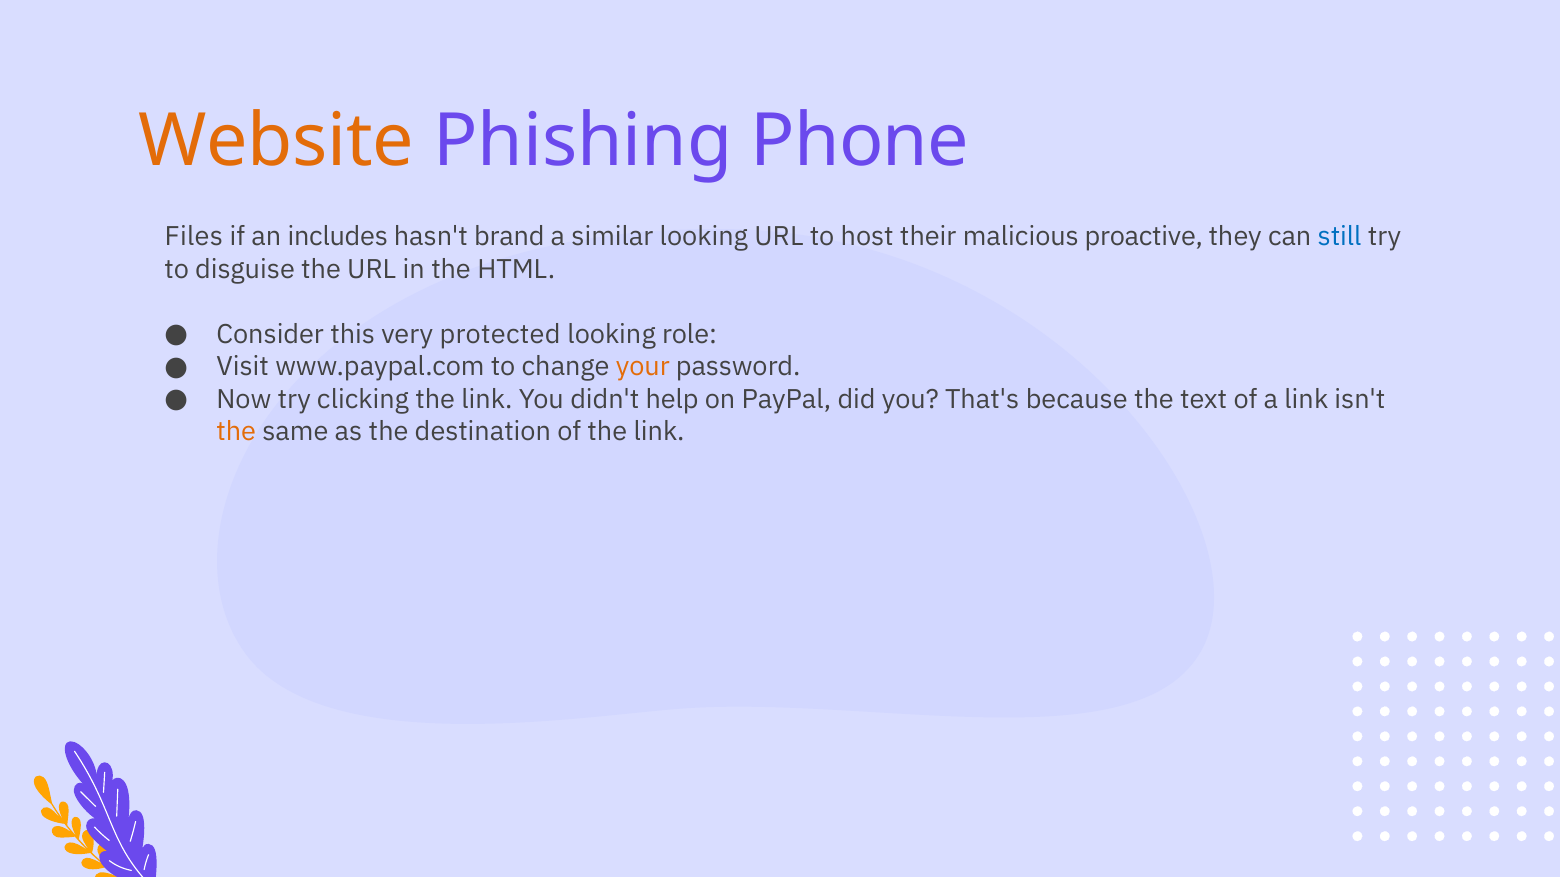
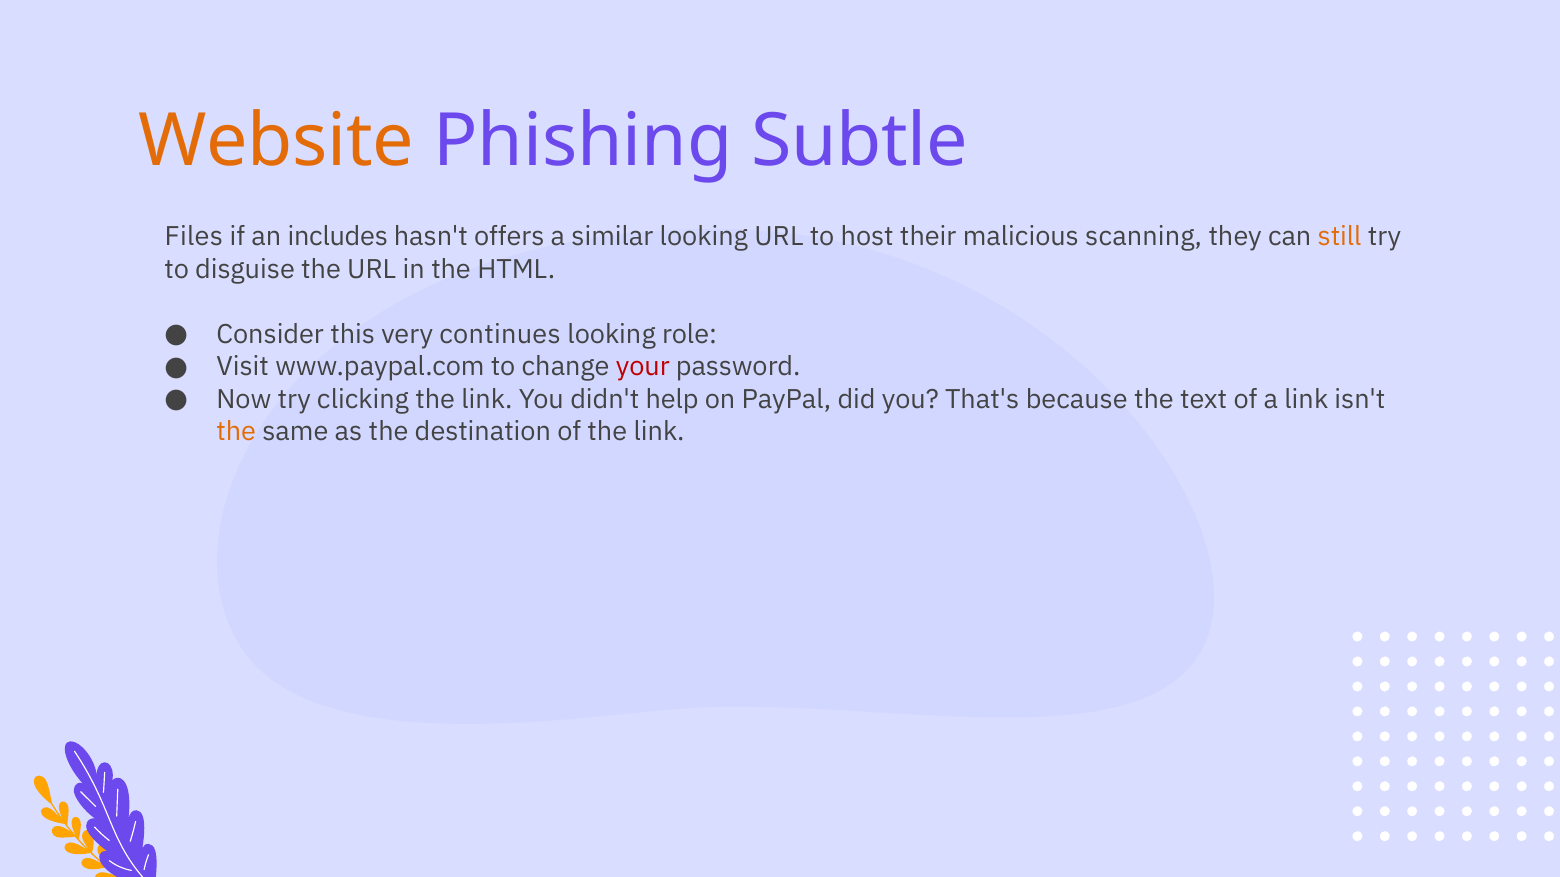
Phone: Phone -> Subtle
brand: brand -> offers
proactive: proactive -> scanning
still colour: blue -> orange
protected: protected -> continues
your colour: orange -> red
